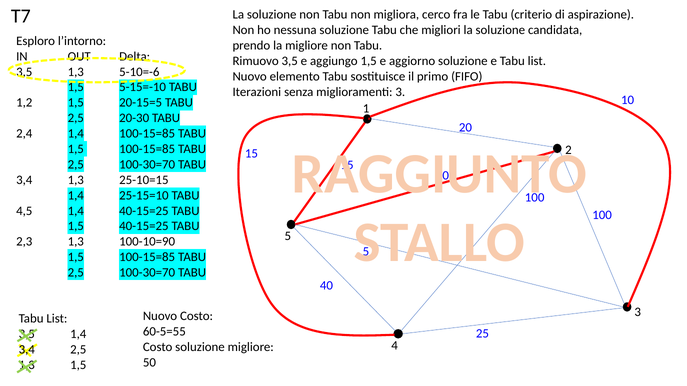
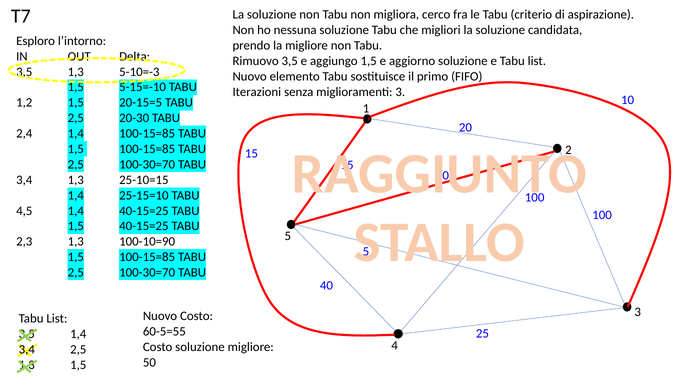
5-10=-6: 5-10=-6 -> 5-10=-3
